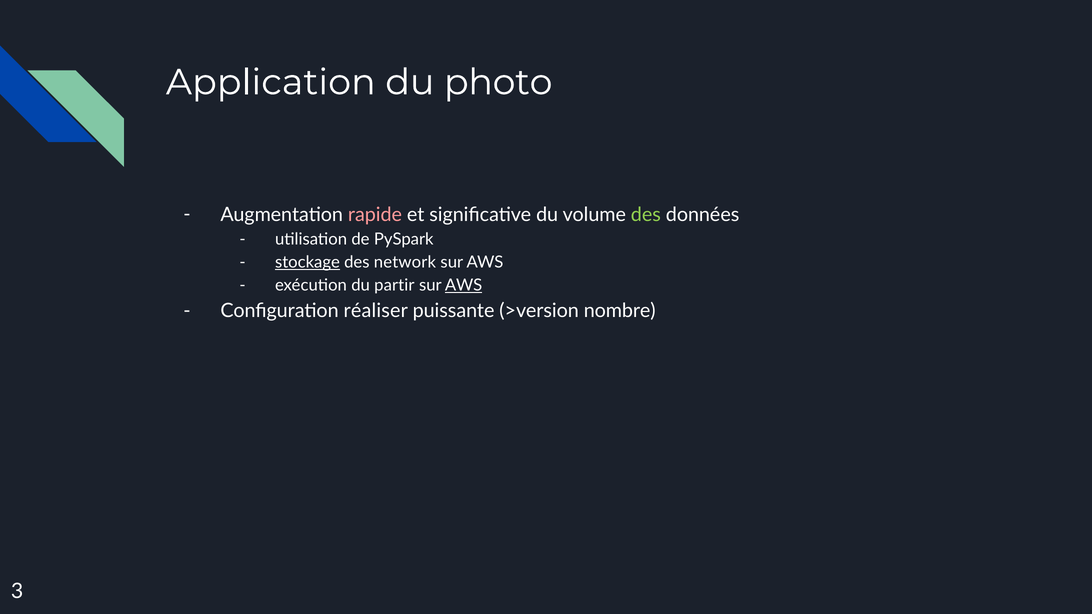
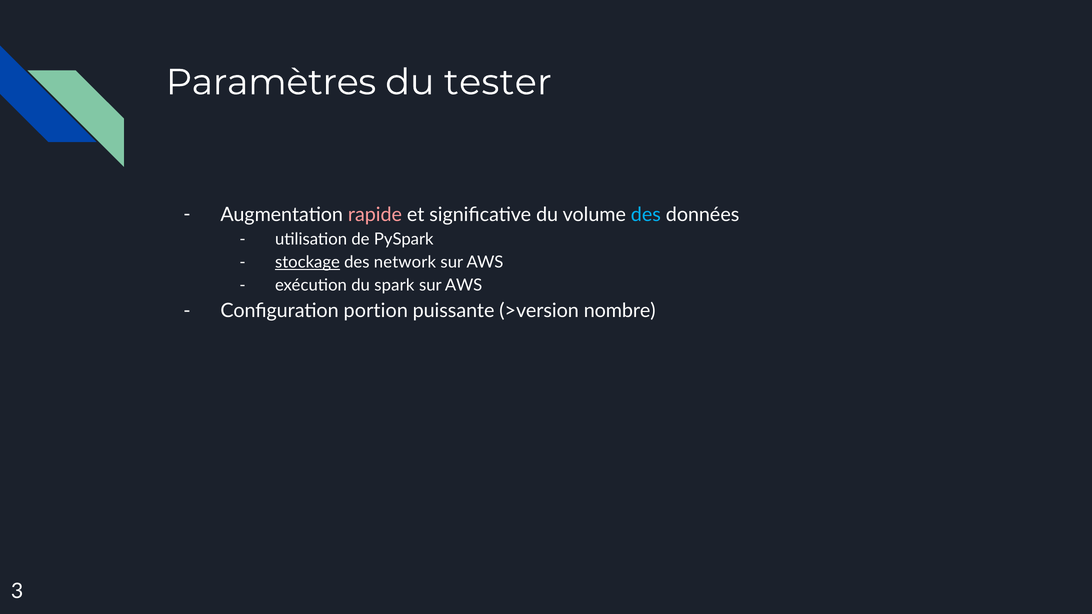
Application: Application -> Paramètres
photo: photo -> tester
des at (646, 215) colour: light green -> light blue
partir: partir -> spark
AWS at (464, 286) underline: present -> none
réaliser: réaliser -> portion
